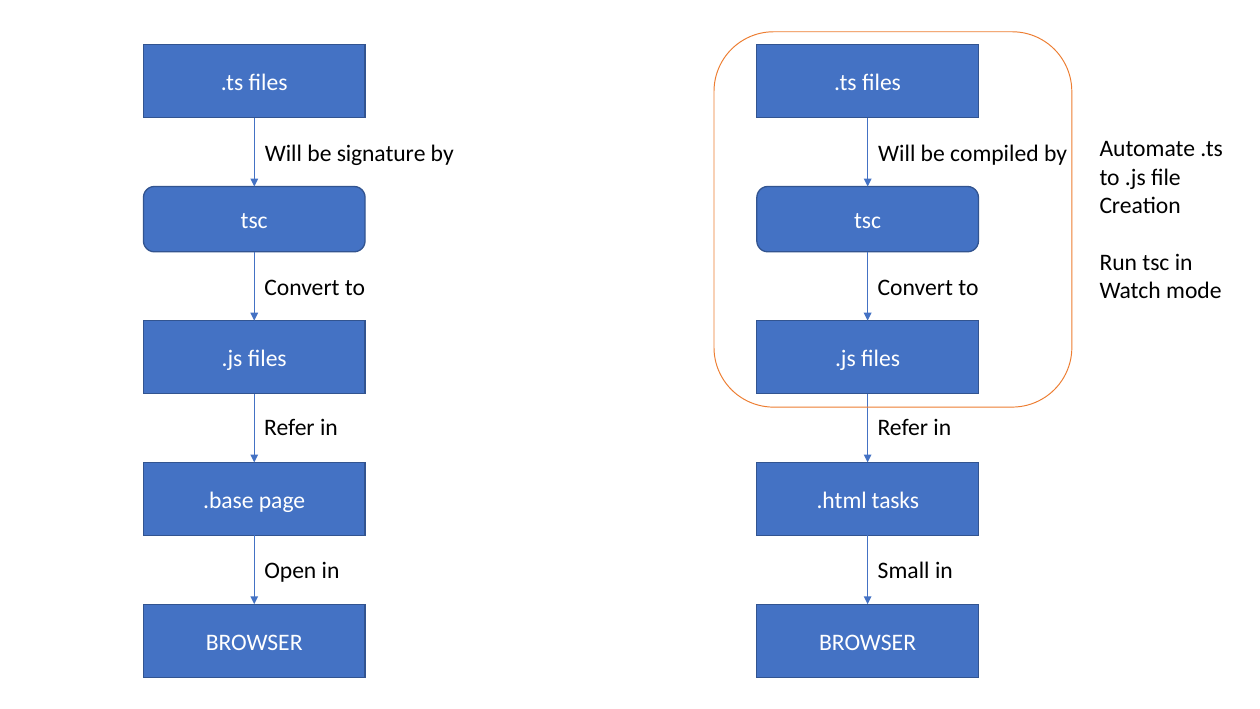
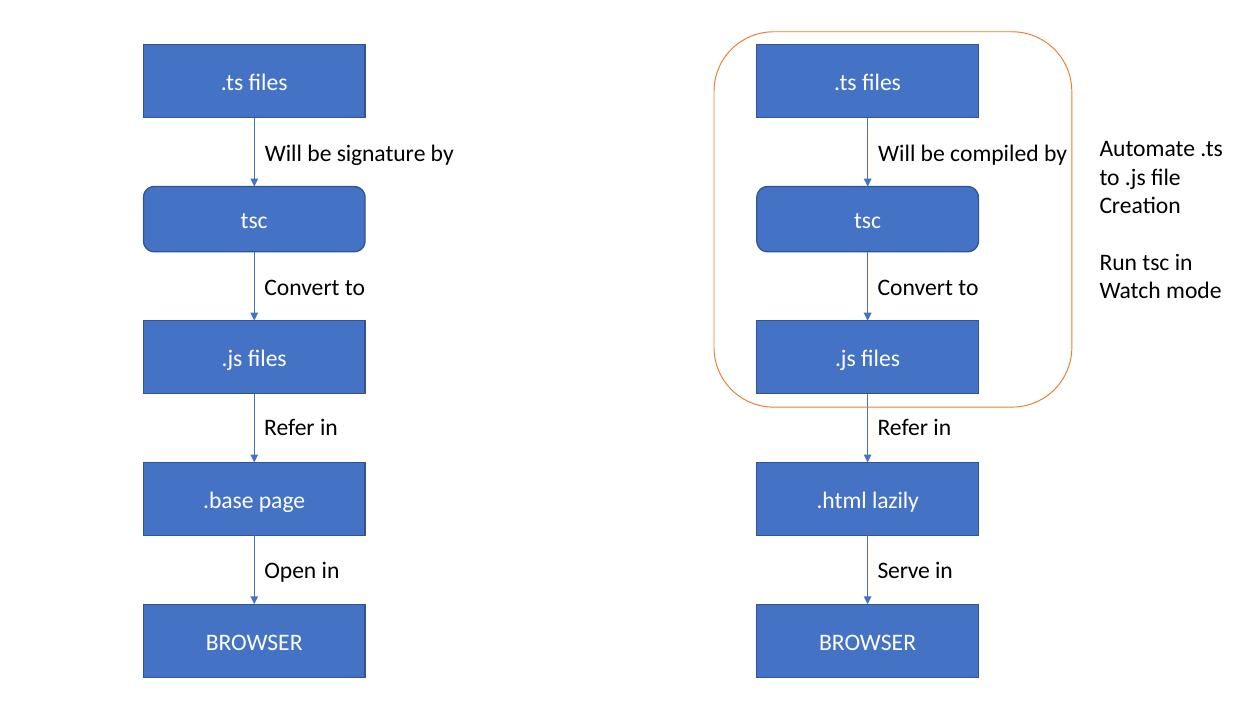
tasks: tasks -> lazily
Small: Small -> Serve
